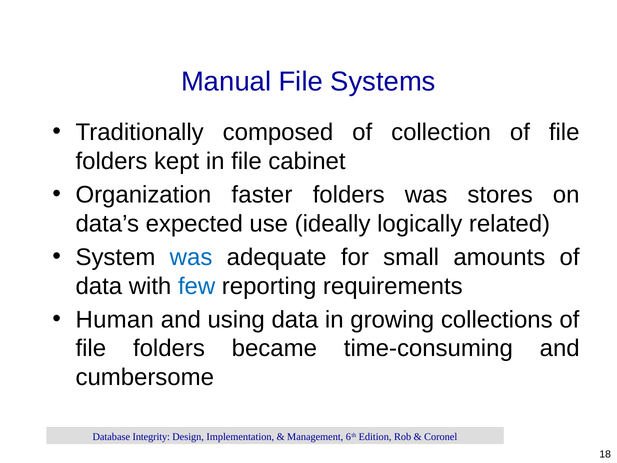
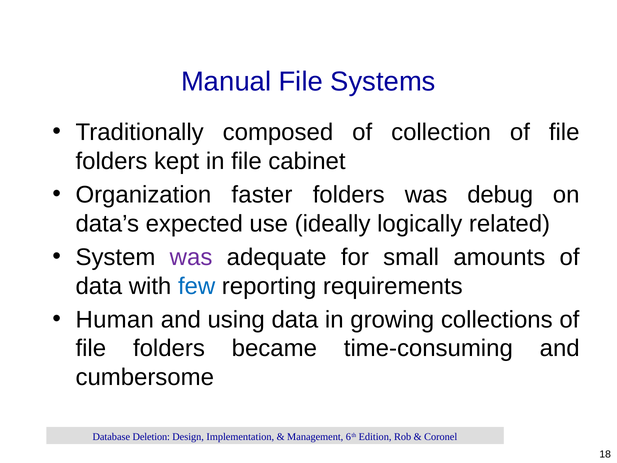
stores: stores -> debug
was at (191, 257) colour: blue -> purple
Integrity: Integrity -> Deletion
